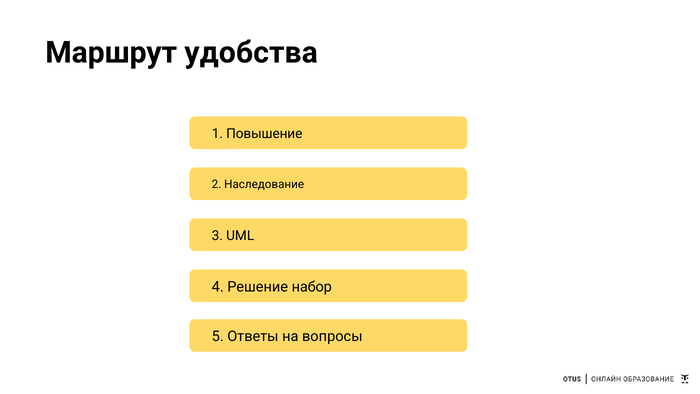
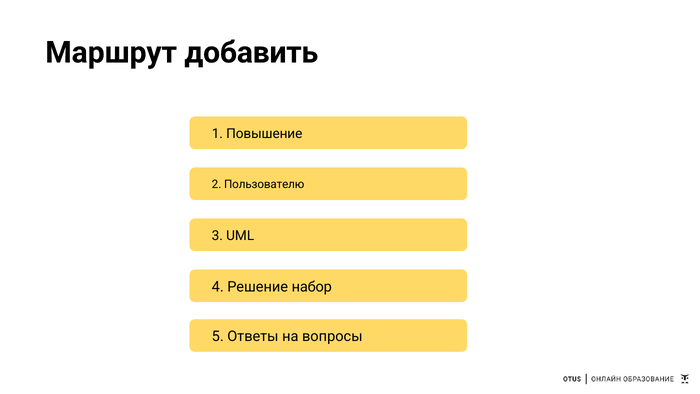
удобства: удобства -> добавить
Наследование: Наследование -> Пользователю
